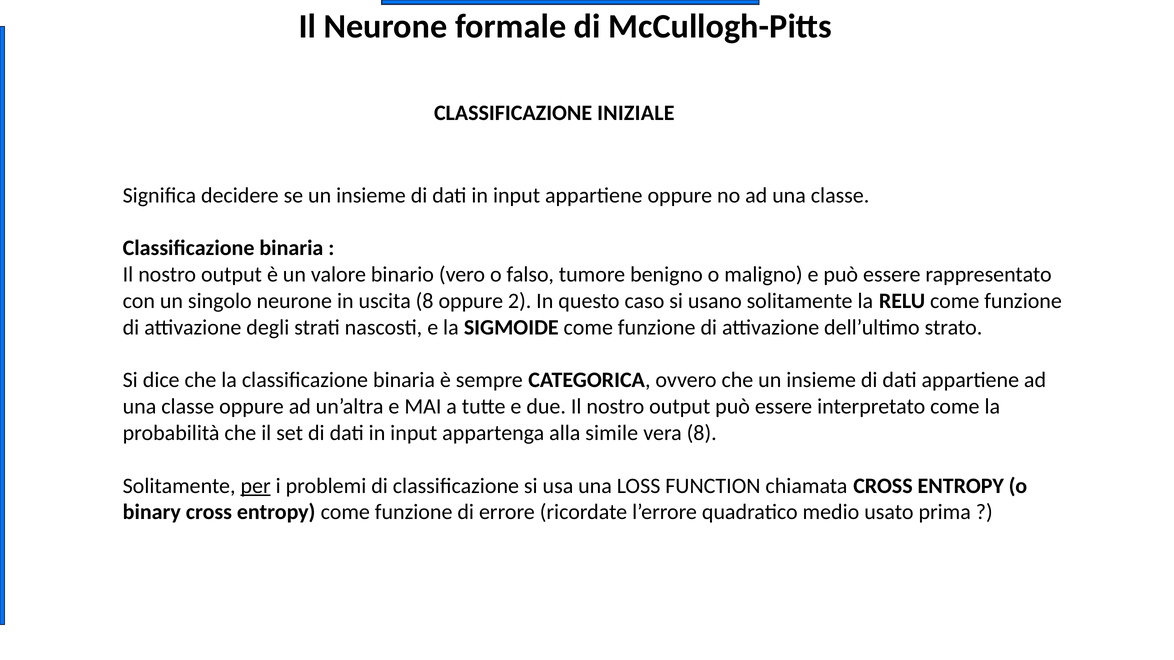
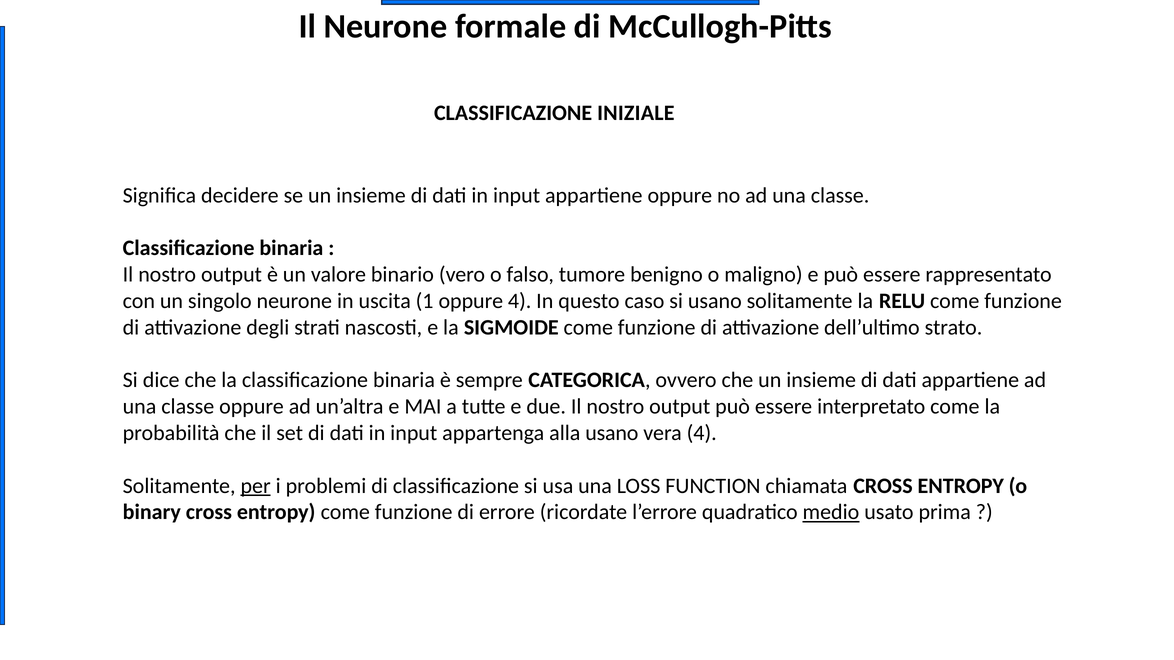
uscita 8: 8 -> 1
oppure 2: 2 -> 4
alla simile: simile -> usano
vera 8: 8 -> 4
medio underline: none -> present
